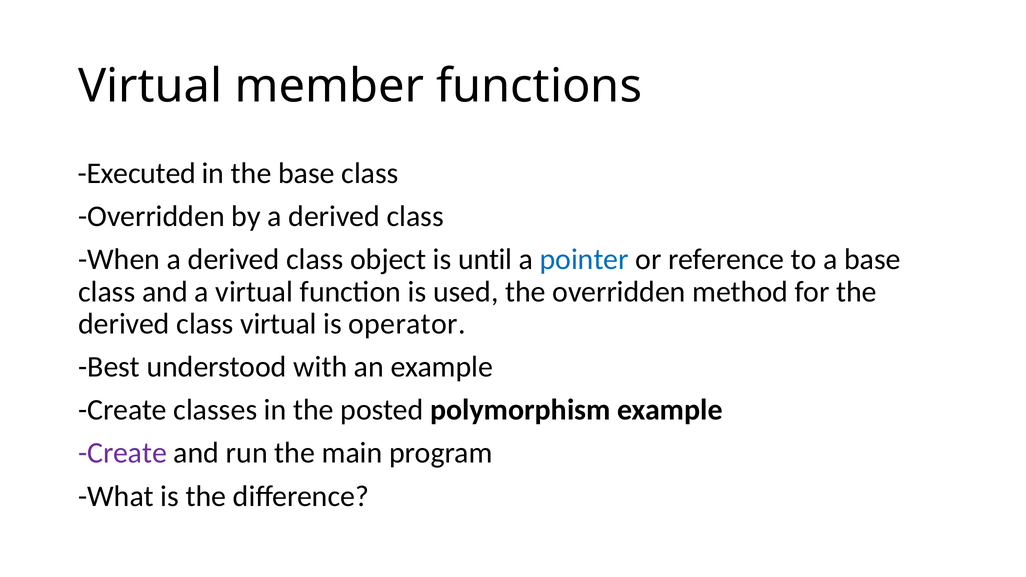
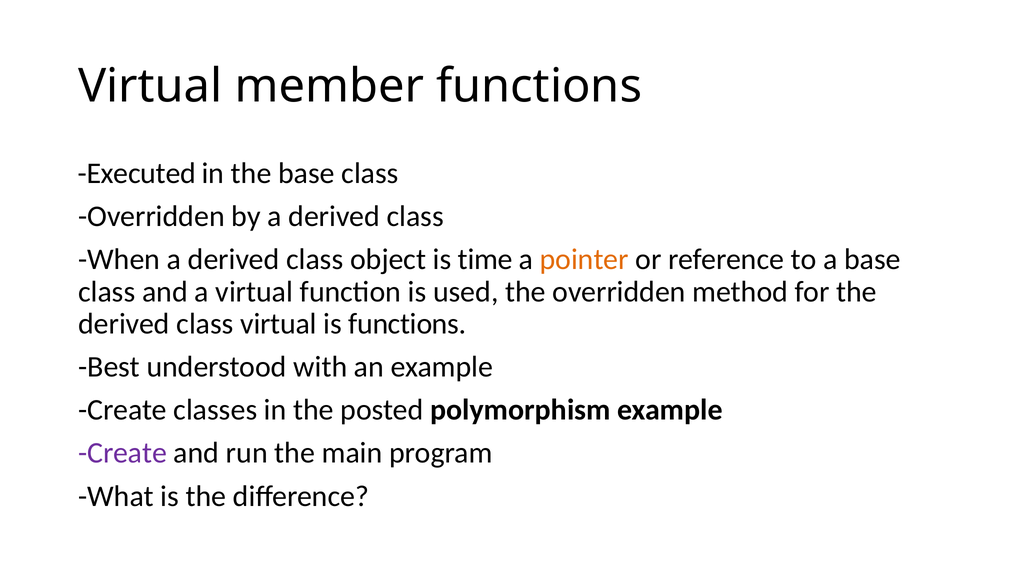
until: until -> time
pointer colour: blue -> orange
is operator: operator -> functions
